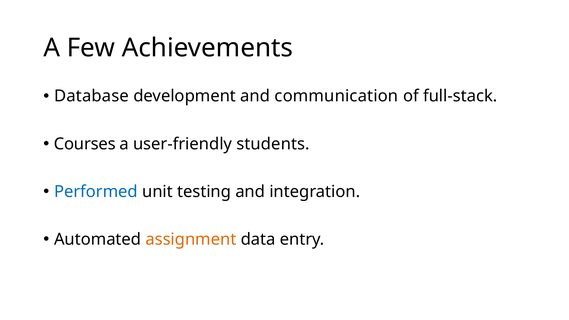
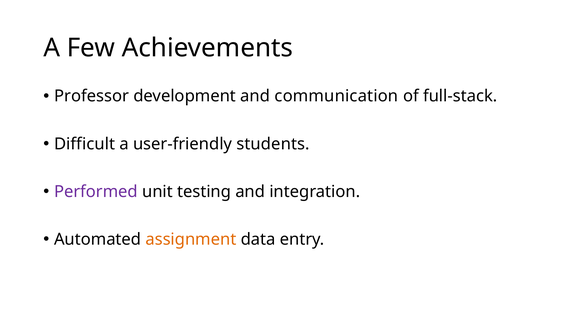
Database: Database -> Professor
Courses: Courses -> Difficult
Performed colour: blue -> purple
